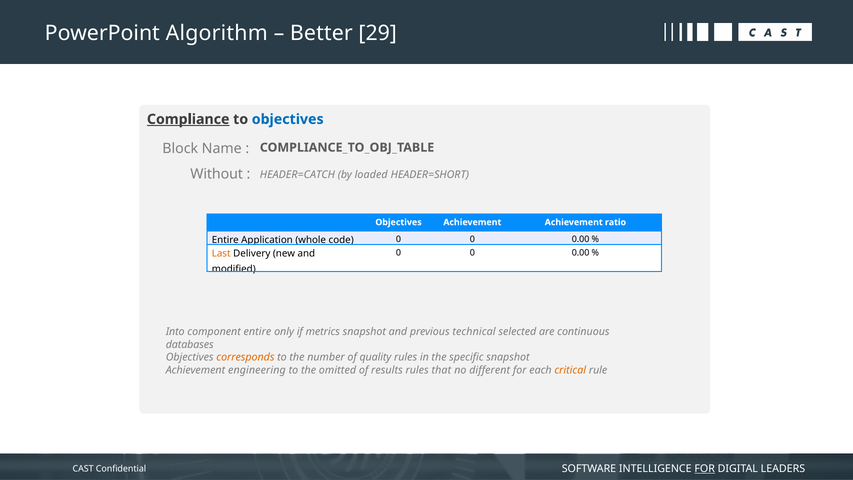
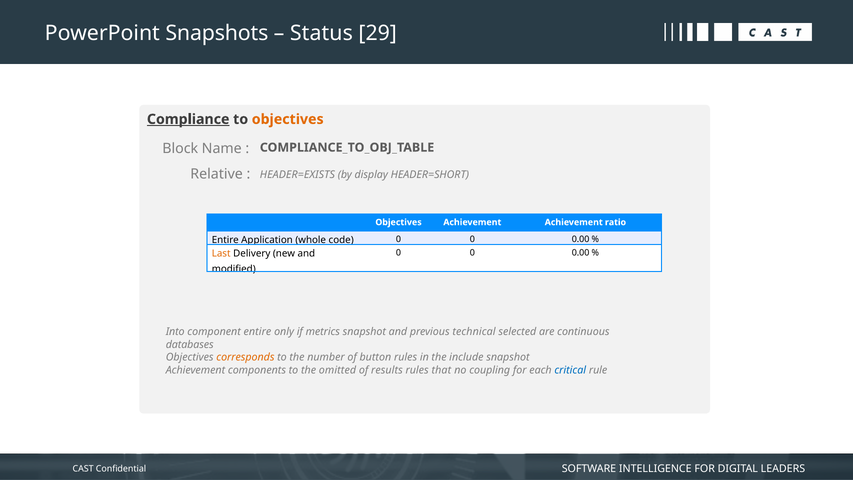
Algorithm: Algorithm -> Snapshots
Better: Better -> Status
objectives at (288, 119) colour: blue -> orange
Without: Without -> Relative
HEADER=CATCH: HEADER=CATCH -> HEADER=EXISTS
loaded: loaded -> display
quality: quality -> button
specific: specific -> include
engineering: engineering -> components
different: different -> coupling
critical colour: orange -> blue
FOR at (705, 469) underline: present -> none
